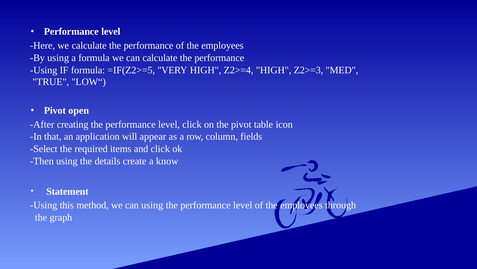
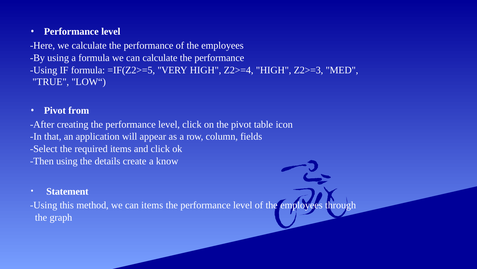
open: open -> from
can using: using -> items
